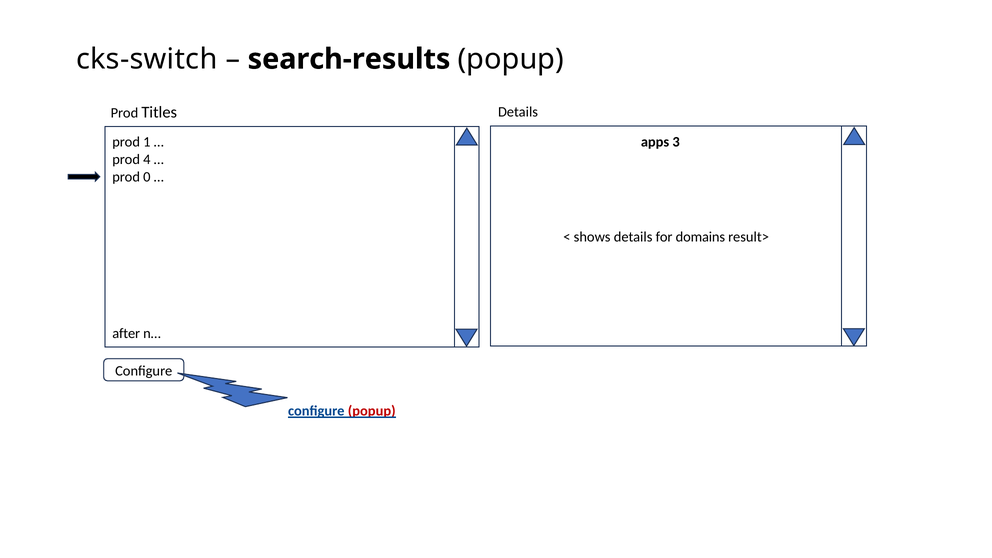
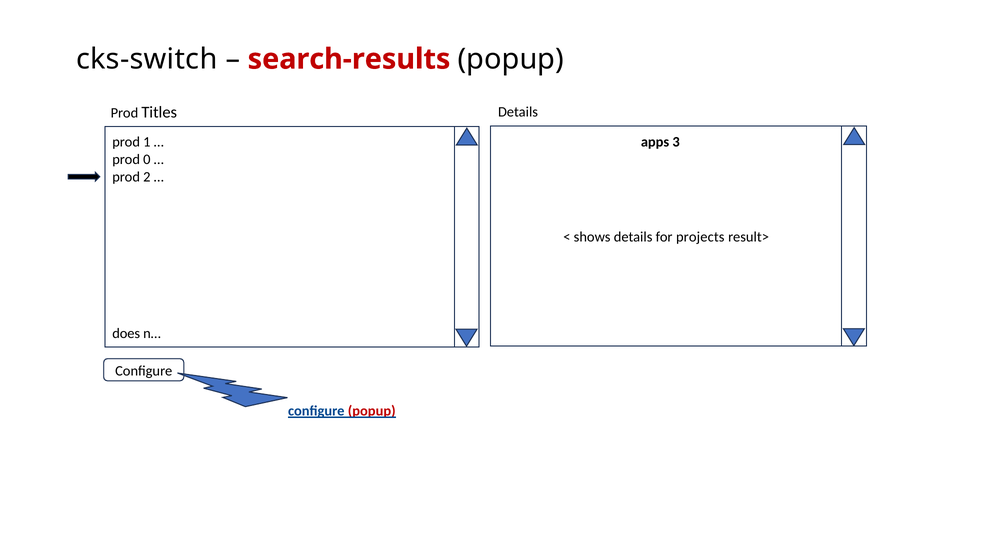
search-results colour: black -> red
4: 4 -> 0
0: 0 -> 2
domains: domains -> projects
after: after -> does
